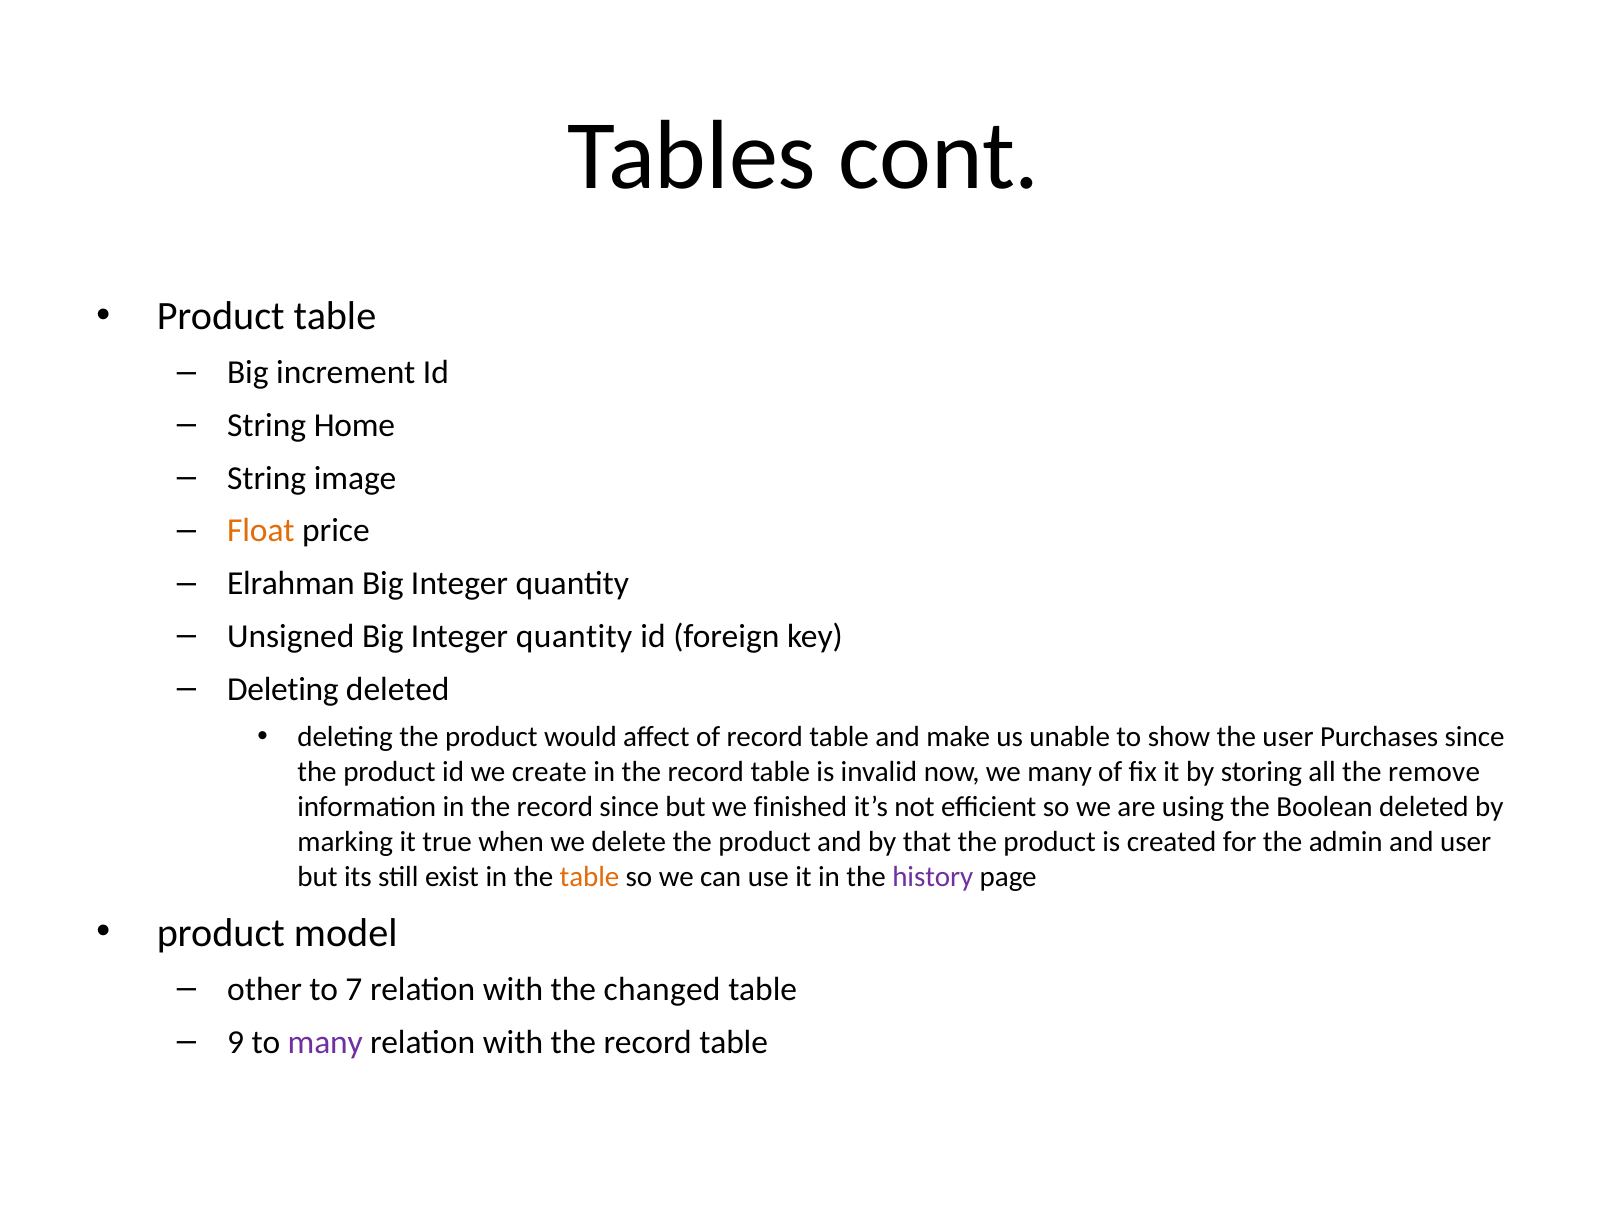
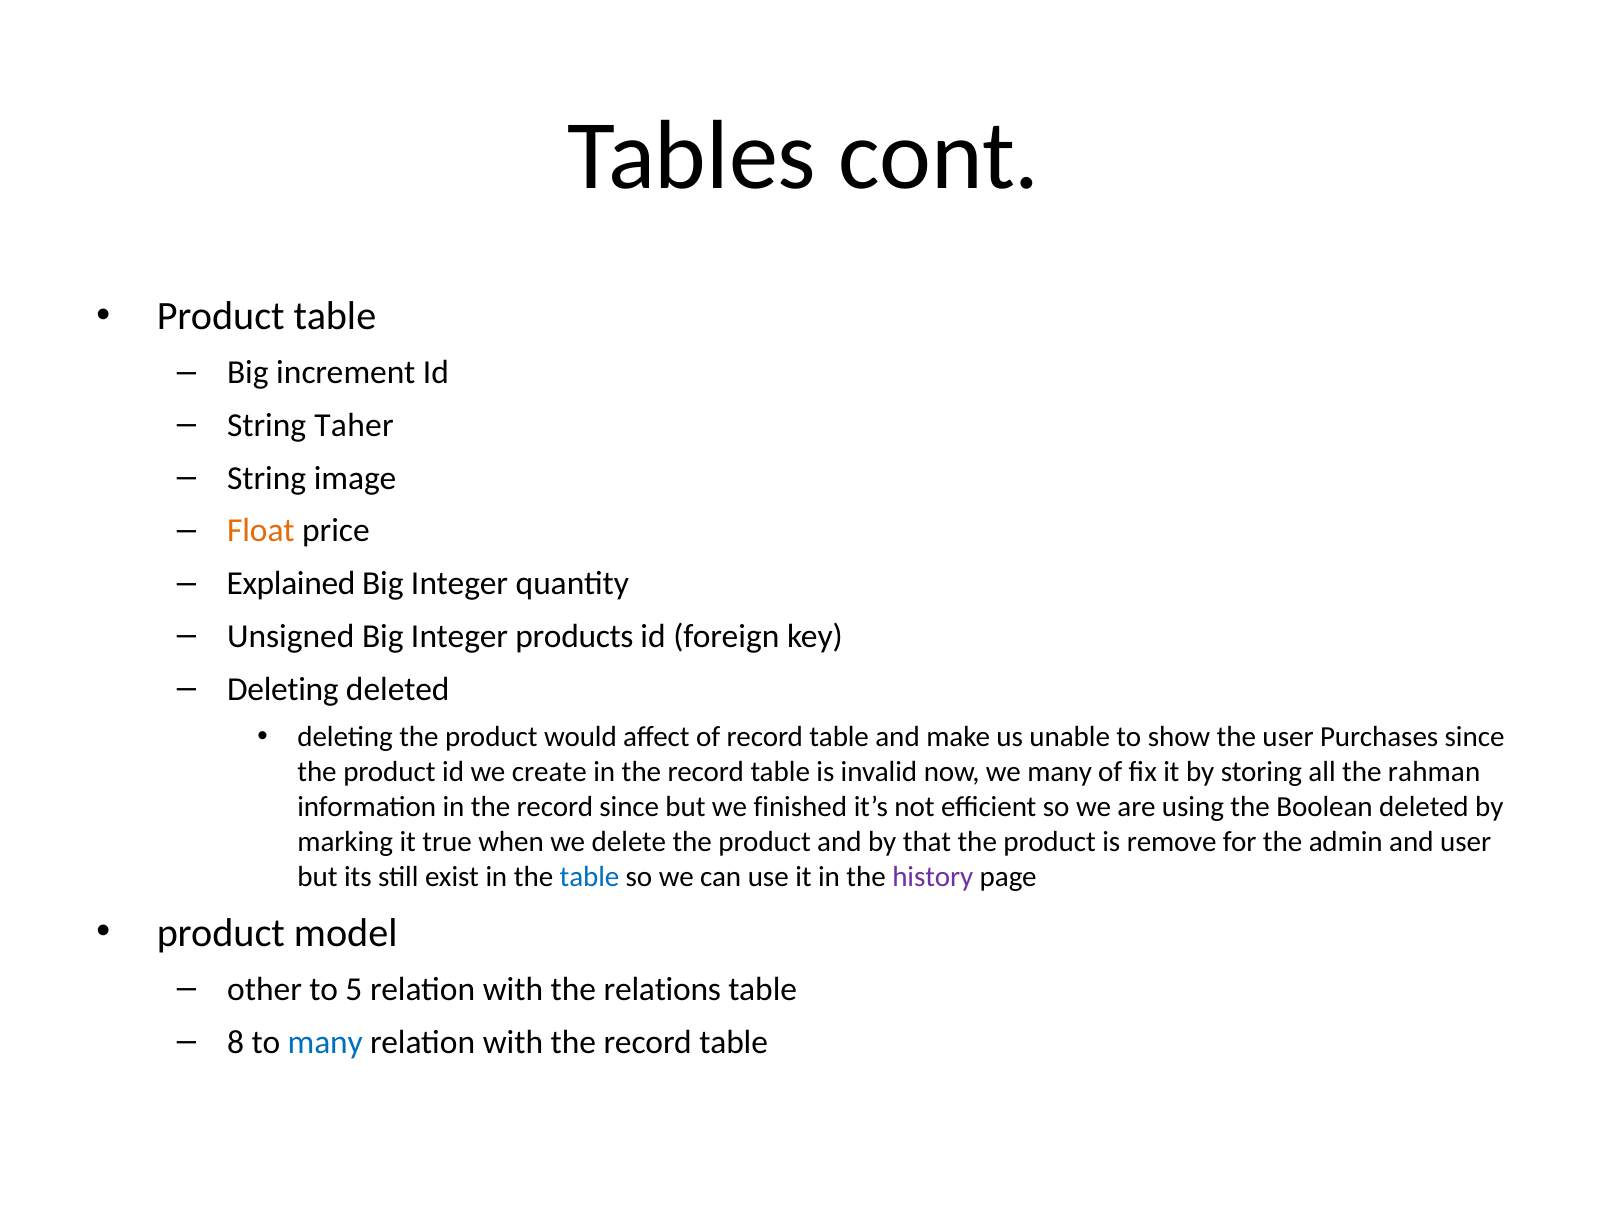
Home: Home -> Taher
Elrahman: Elrahman -> Explained
Unsigned Big Integer quantity: quantity -> products
remove: remove -> rahman
created: created -> remove
table at (590, 877) colour: orange -> blue
7: 7 -> 5
changed: changed -> relations
9: 9 -> 8
many at (325, 1042) colour: purple -> blue
